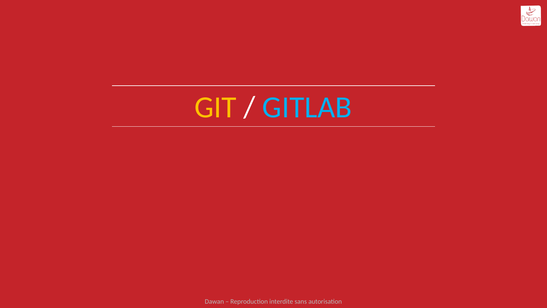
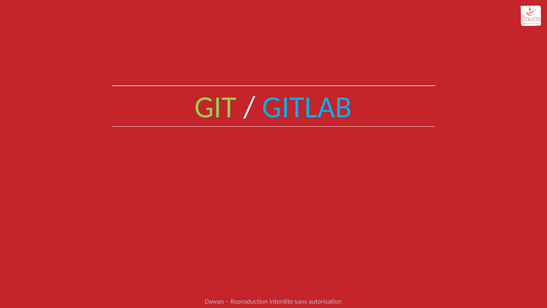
GIT colour: yellow -> light green
